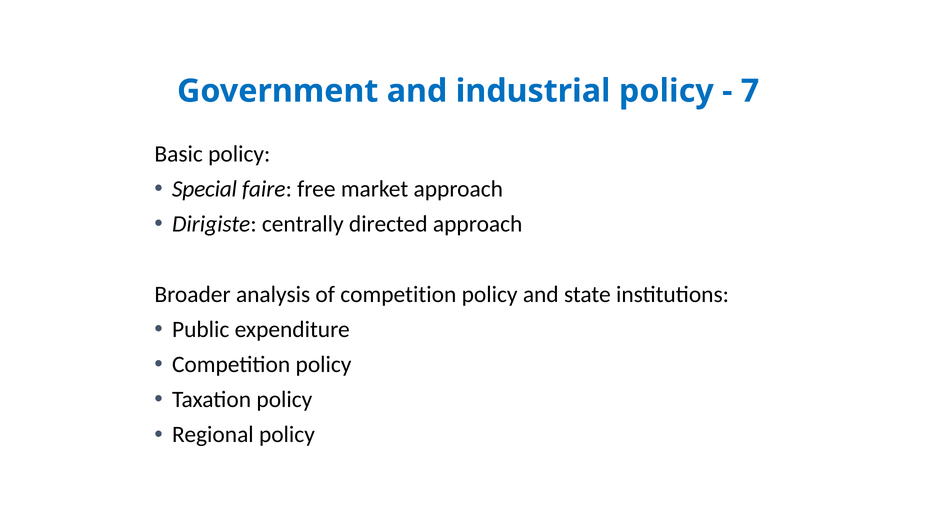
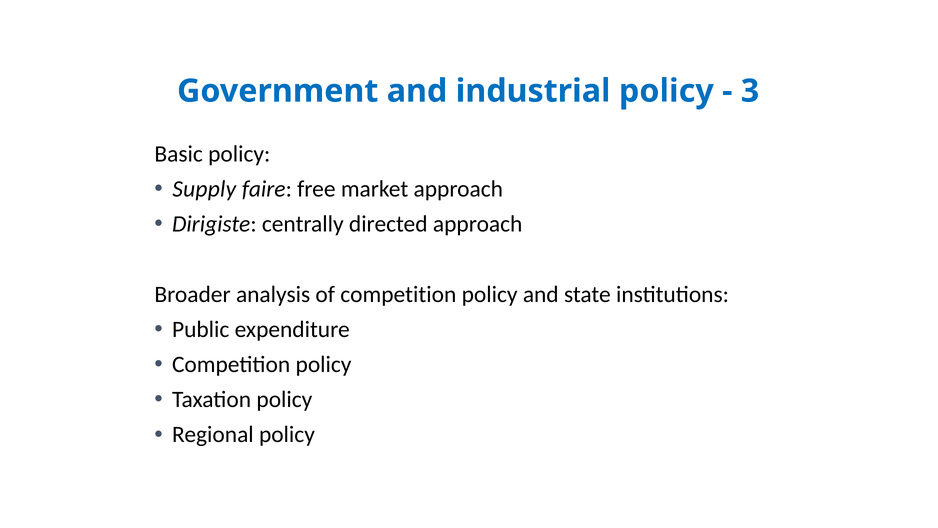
7: 7 -> 3
Special: Special -> Supply
